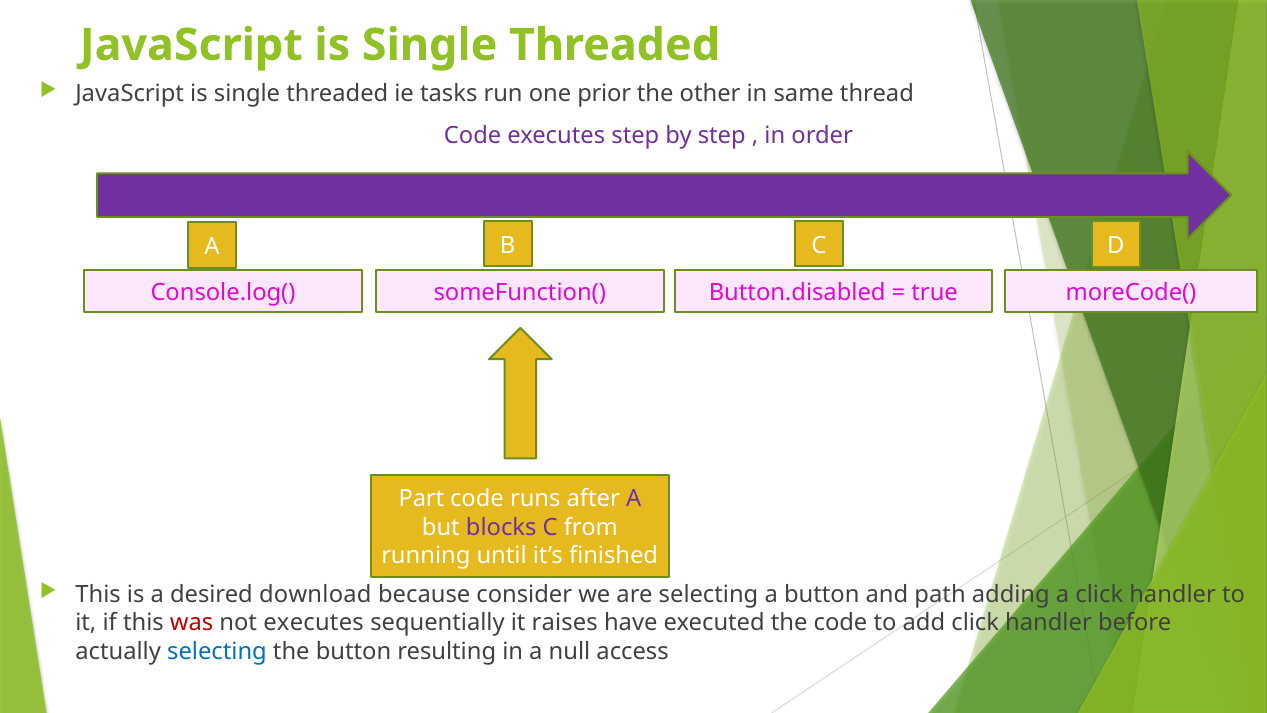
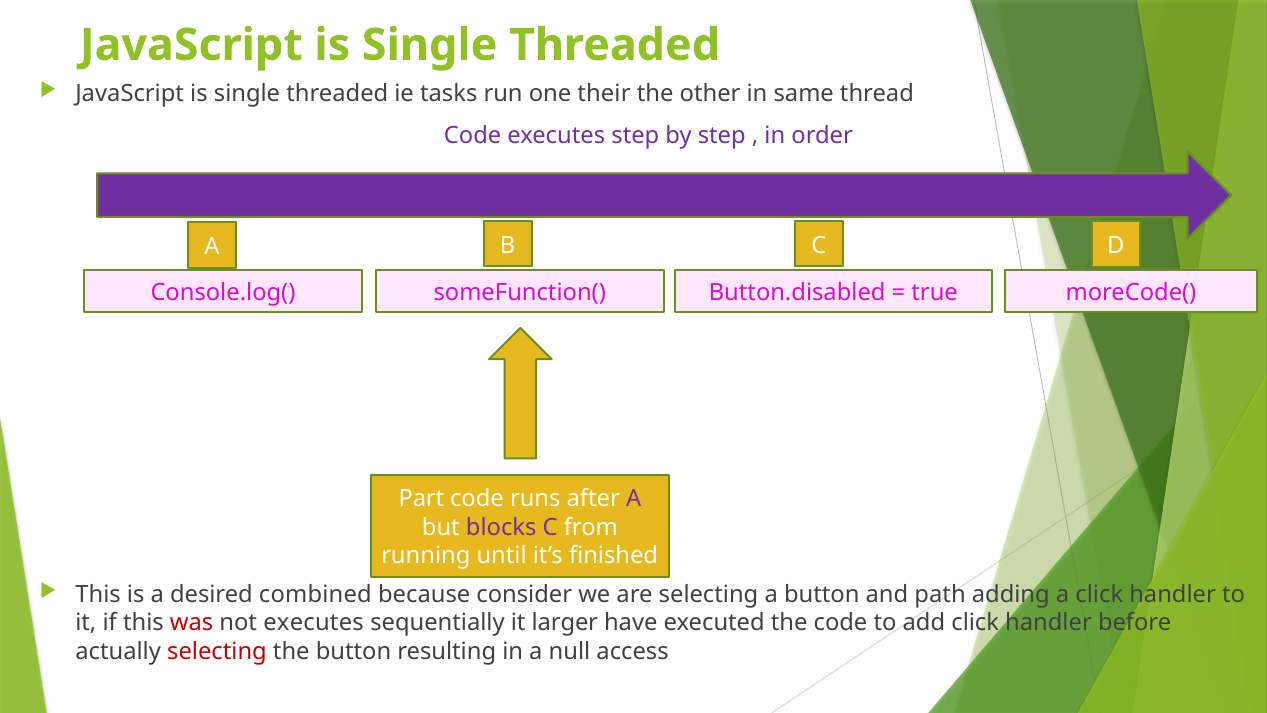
prior: prior -> their
download: download -> combined
raises: raises -> larger
selecting at (217, 651) colour: blue -> red
